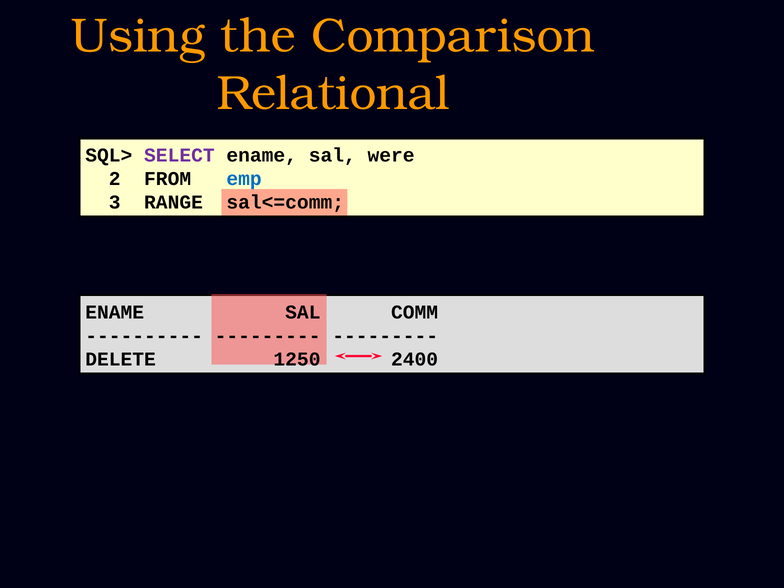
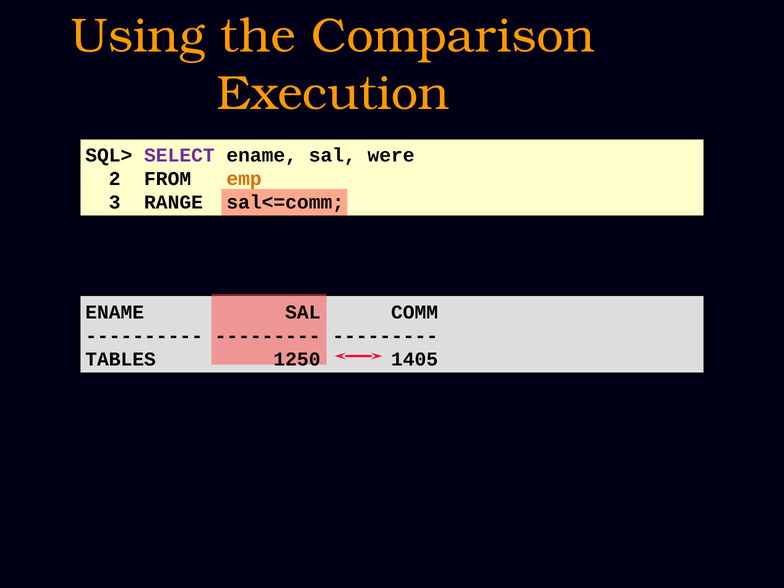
Relational: Relational -> Execution
emp colour: blue -> orange
DELETE: DELETE -> TABLES
2400: 2400 -> 1405
